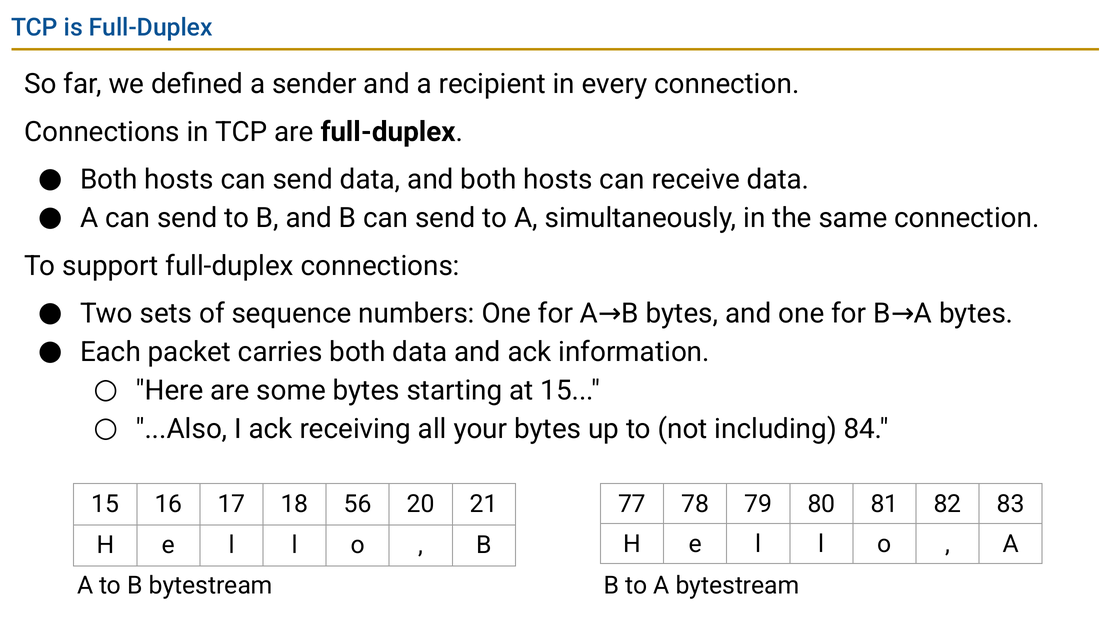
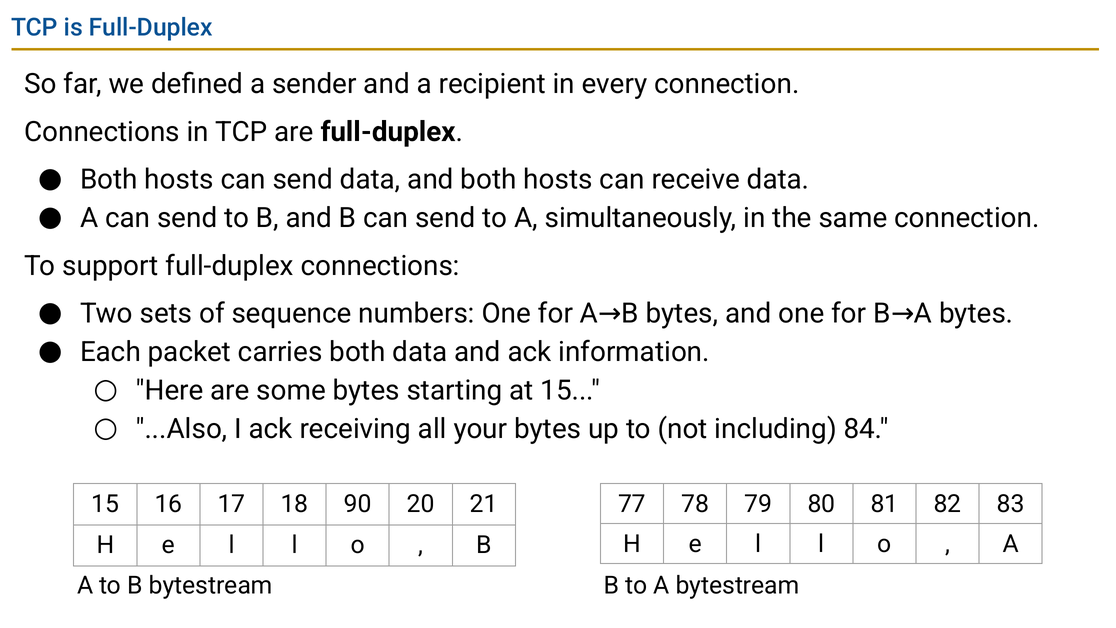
56: 56 -> 90
